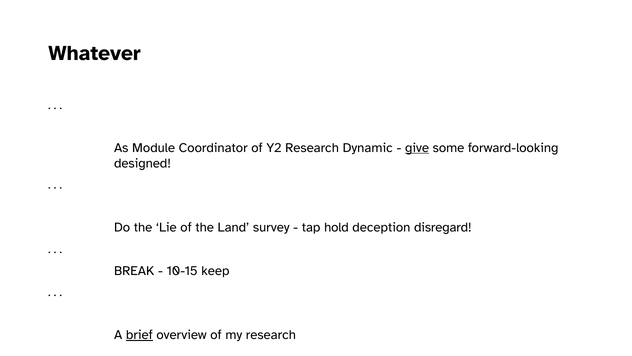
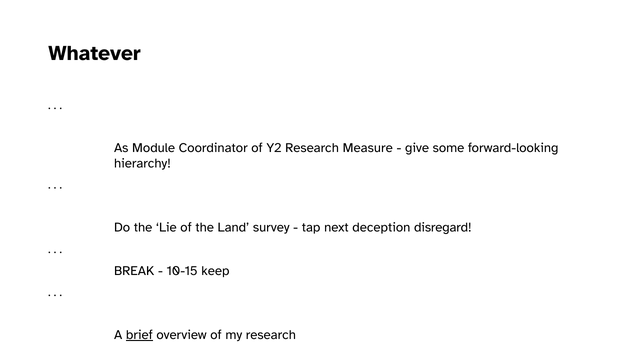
Dynamic: Dynamic -> Measure
give underline: present -> none
designed: designed -> hierarchy
hold: hold -> next
